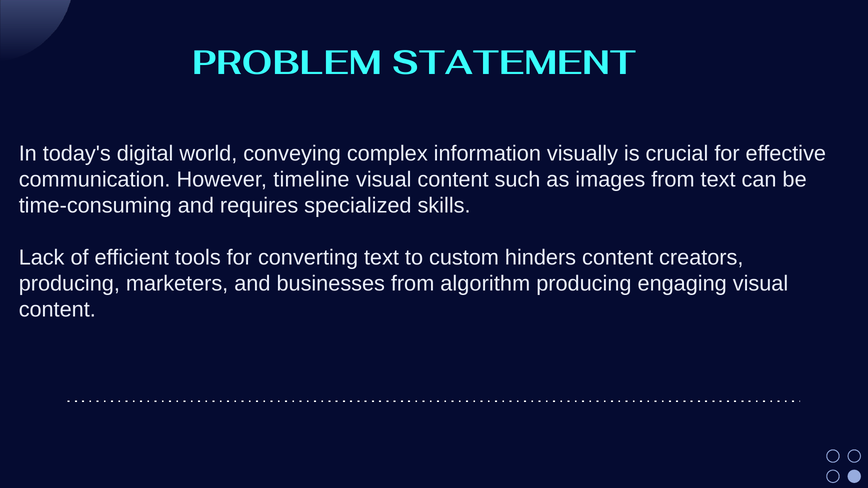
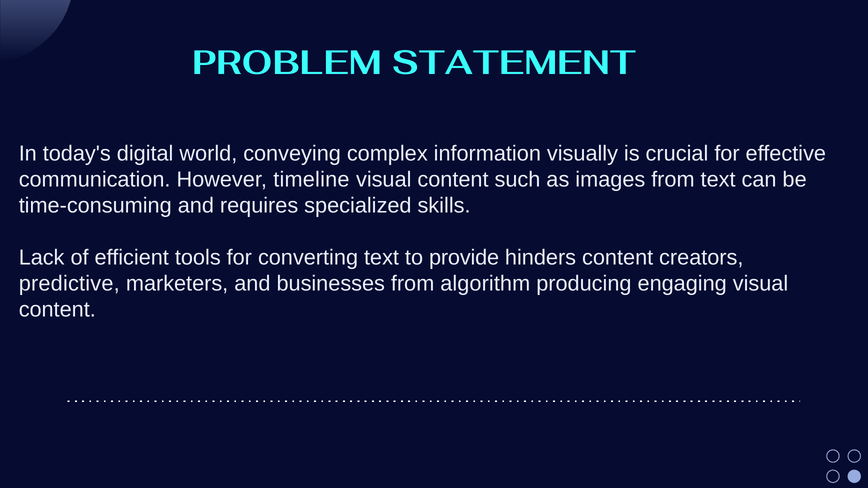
custom: custom -> provide
producing at (69, 284): producing -> predictive
